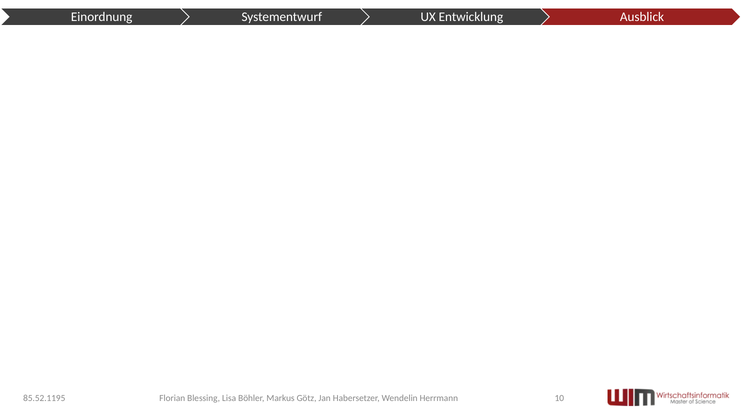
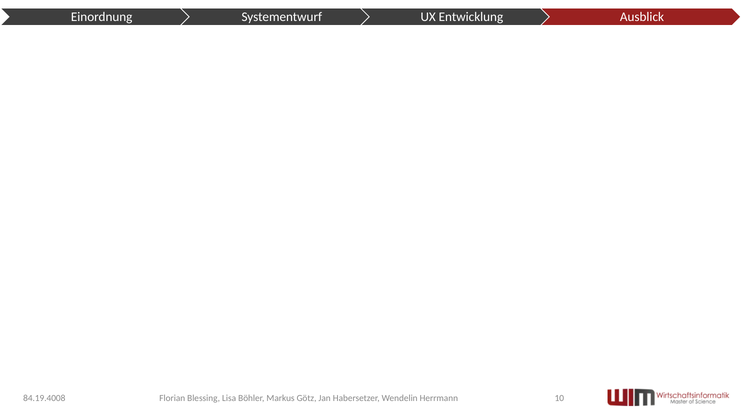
85.52.1195: 85.52.1195 -> 84.19.4008
